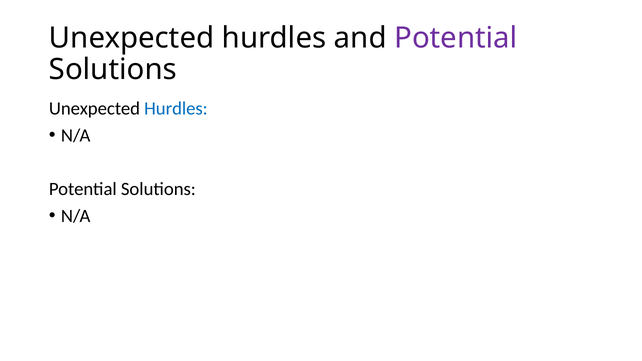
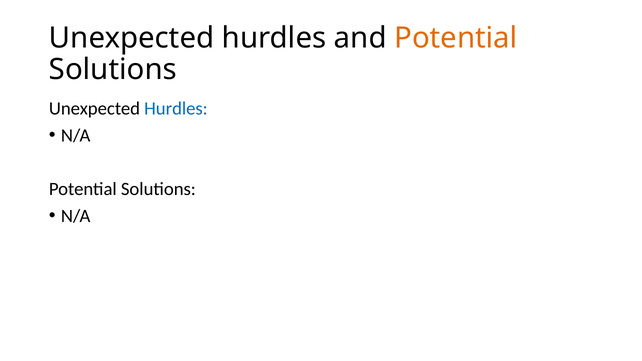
Potential at (456, 38) colour: purple -> orange
